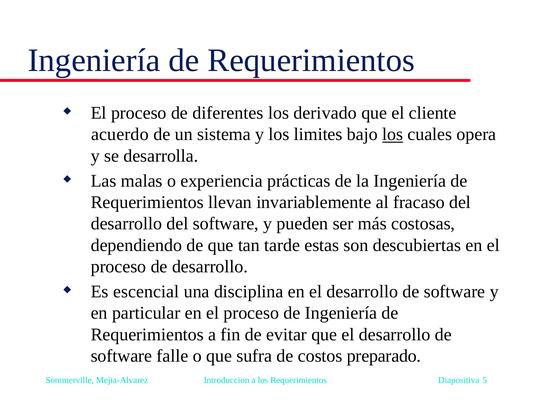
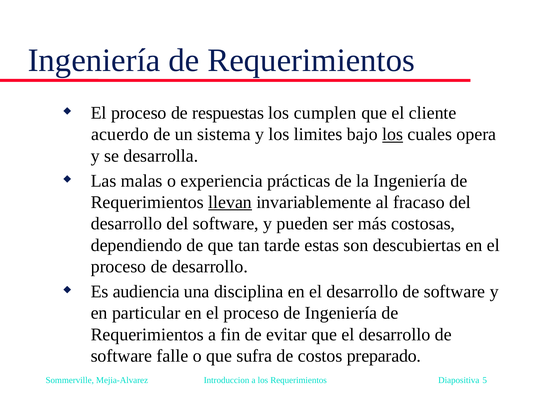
diferentes: diferentes -> respuestas
derivado: derivado -> cumplen
llevan underline: none -> present
escencial: escencial -> audiencia
